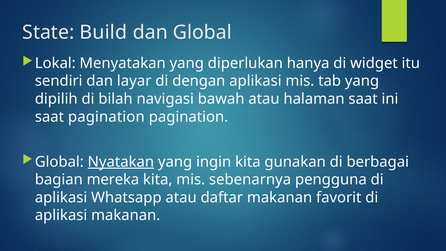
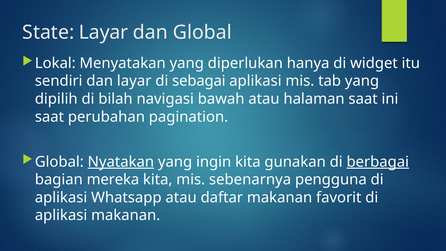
State Build: Build -> Layar
dengan: dengan -> sebagai
saat pagination: pagination -> perubahan
berbagai underline: none -> present
